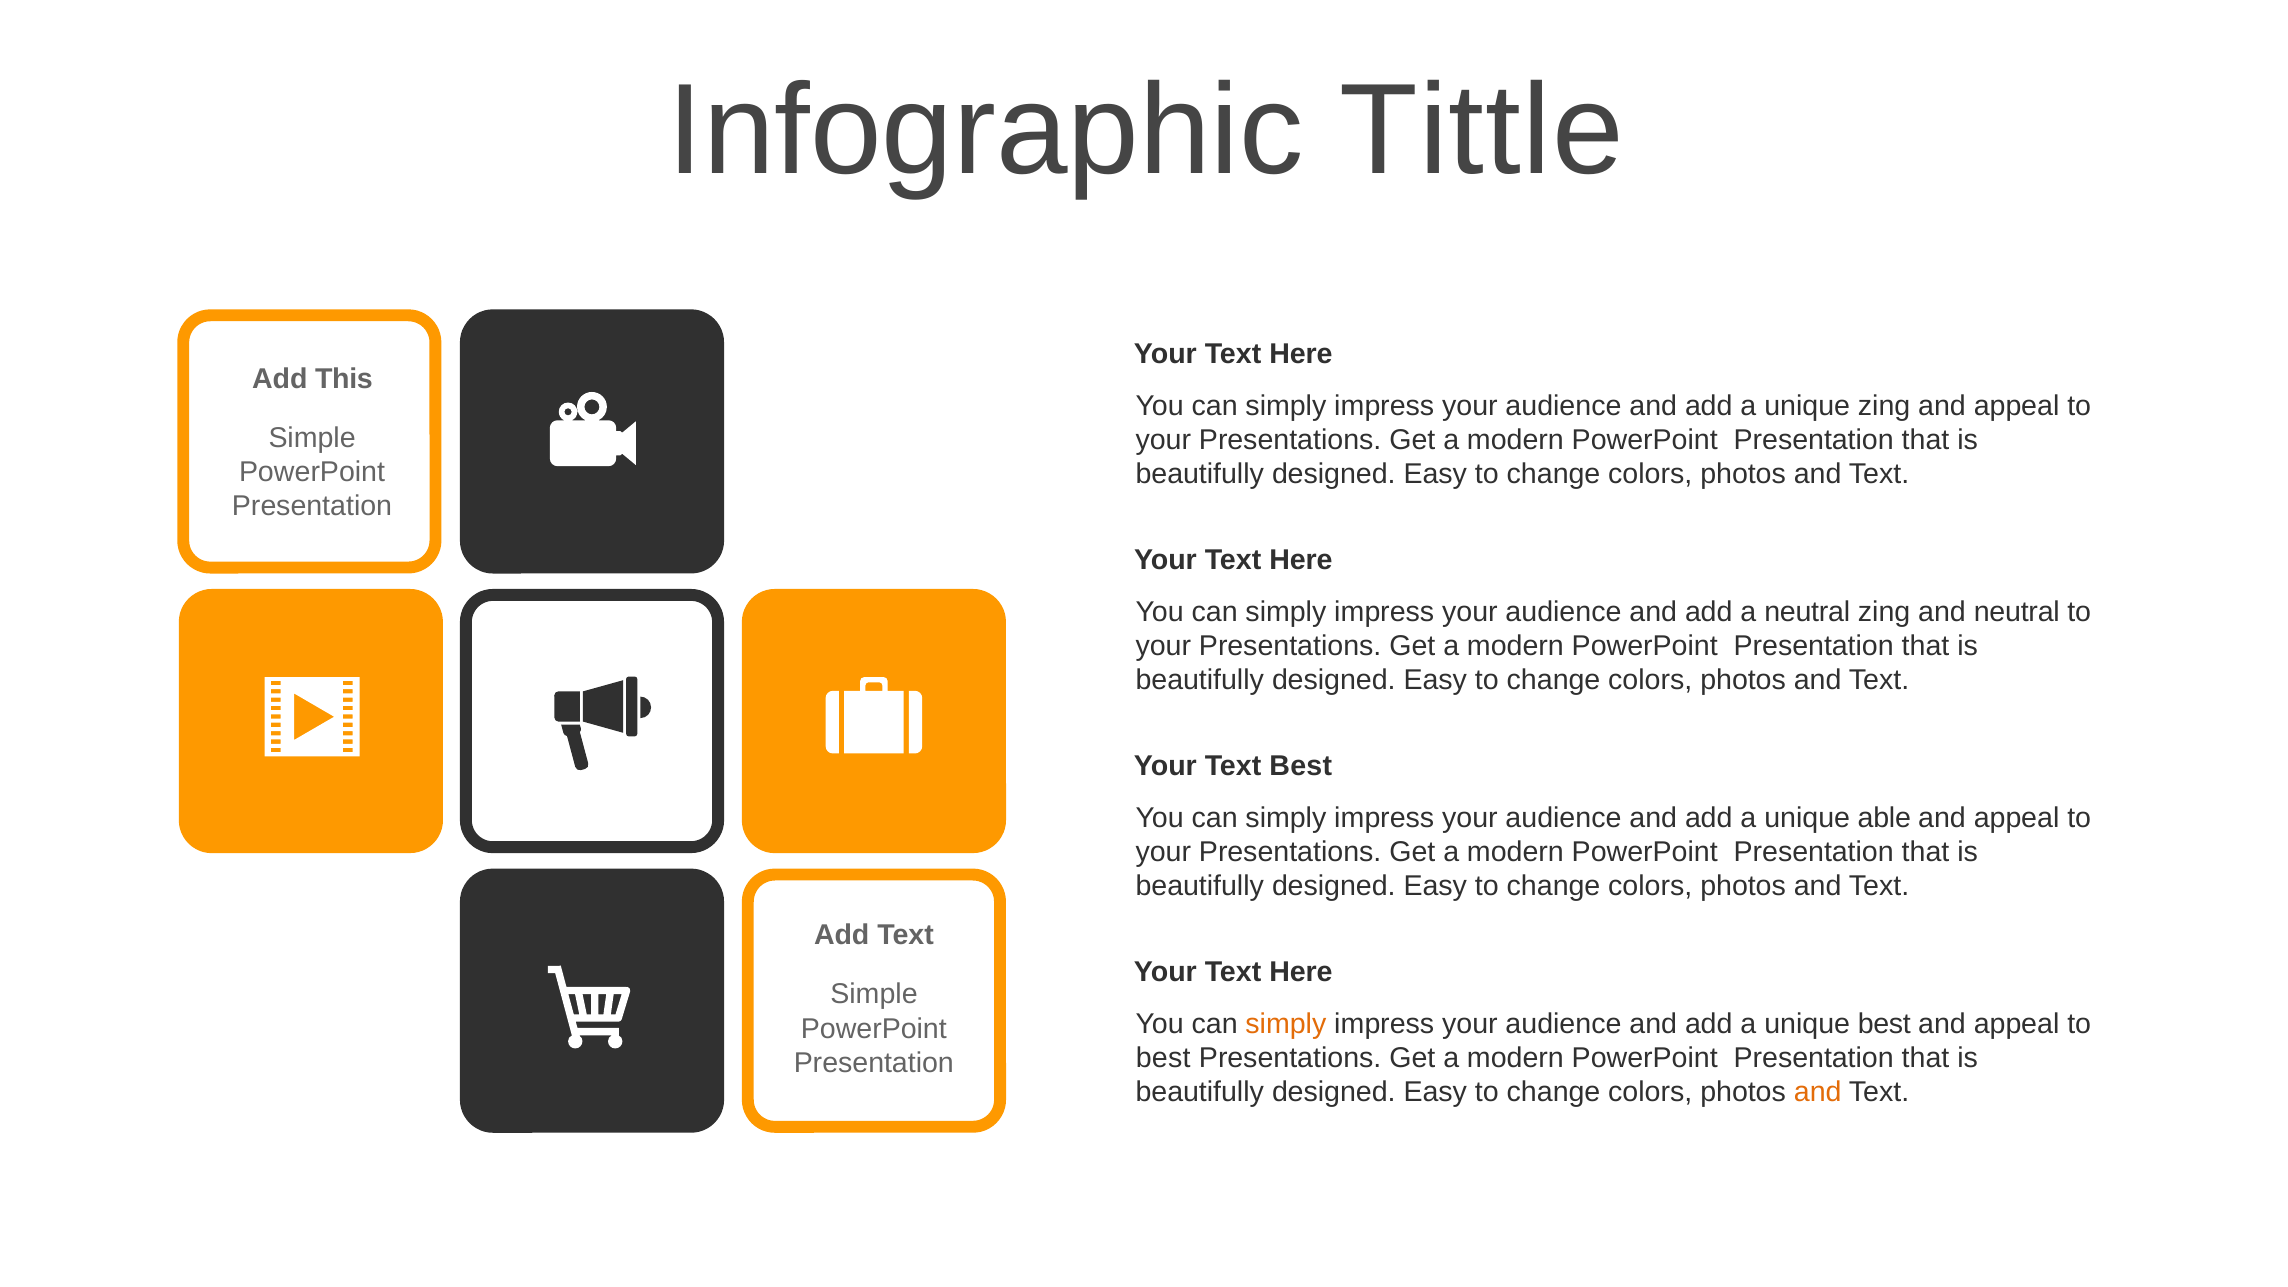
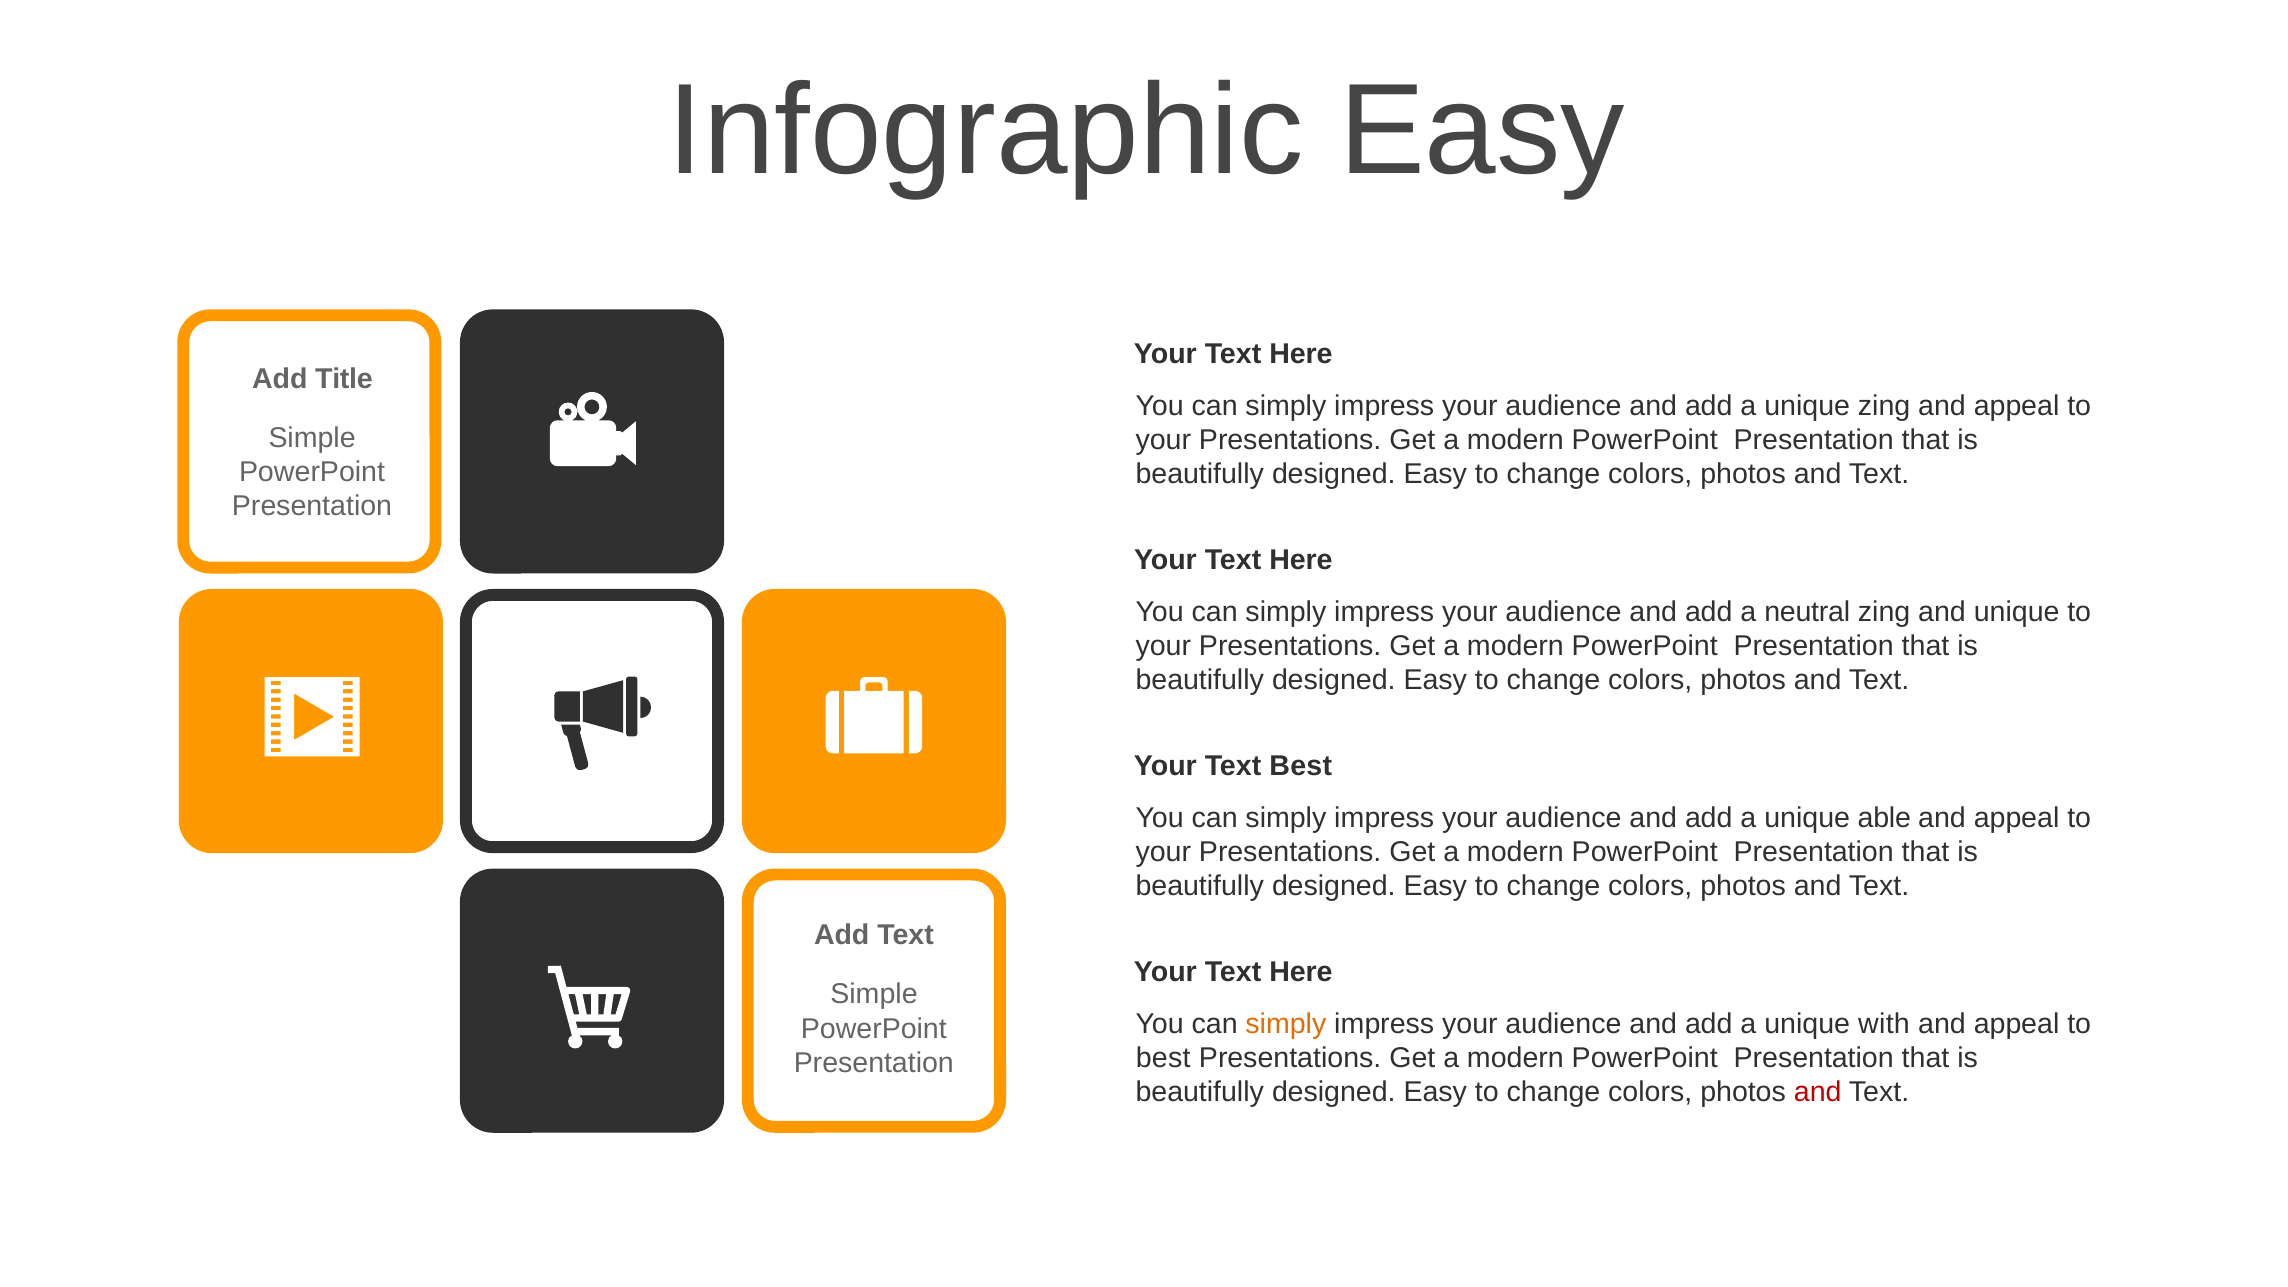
Infographic Tittle: Tittle -> Easy
This: This -> Title
and neutral: neutral -> unique
unique best: best -> with
and at (1818, 1092) colour: orange -> red
